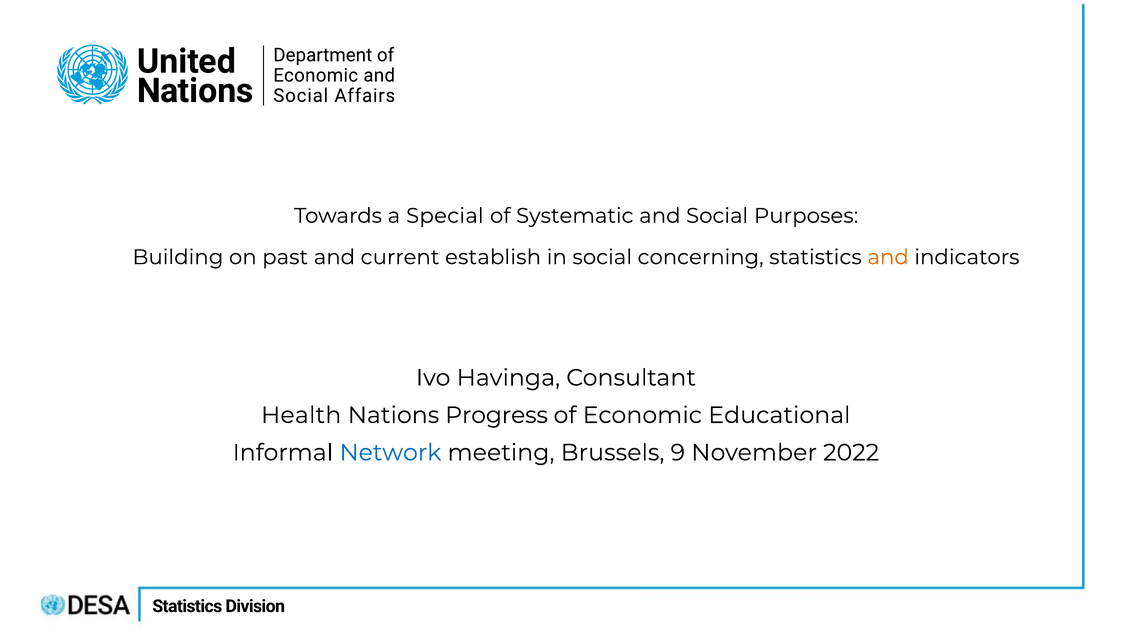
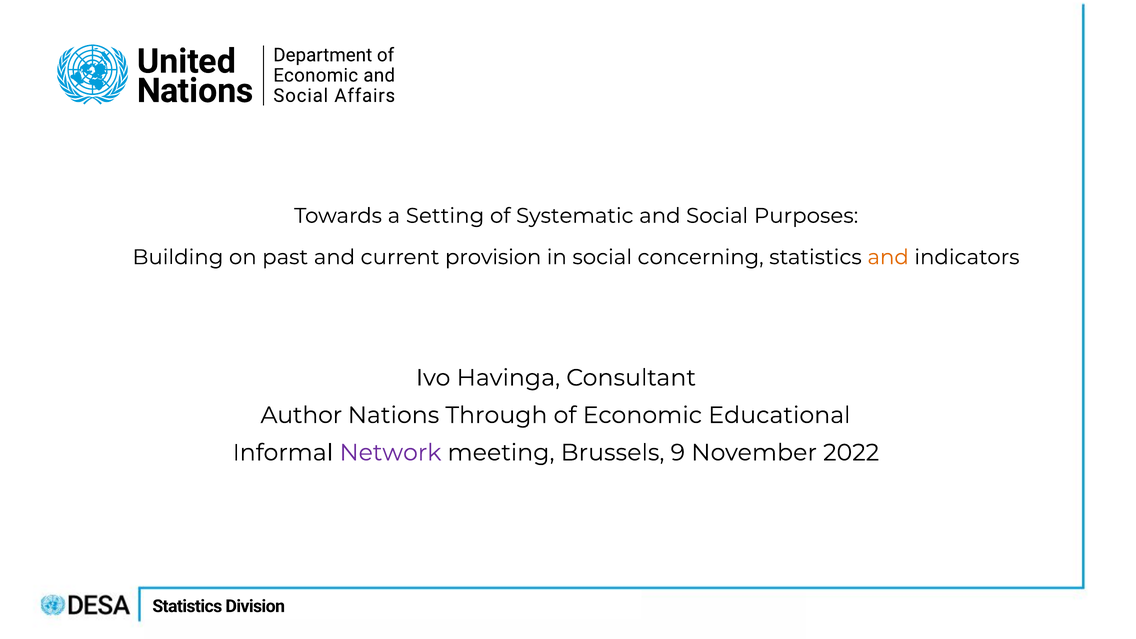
Special: Special -> Setting
establish: establish -> provision
Health: Health -> Author
Progress: Progress -> Through
Network colour: blue -> purple
